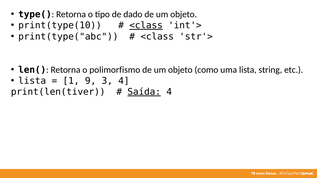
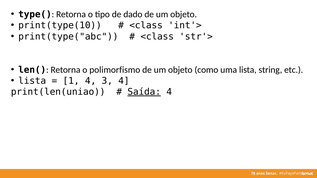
<class at (146, 25) underline: present -> none
1 9: 9 -> 4
print(len(tiver: print(len(tiver -> print(len(uniao
